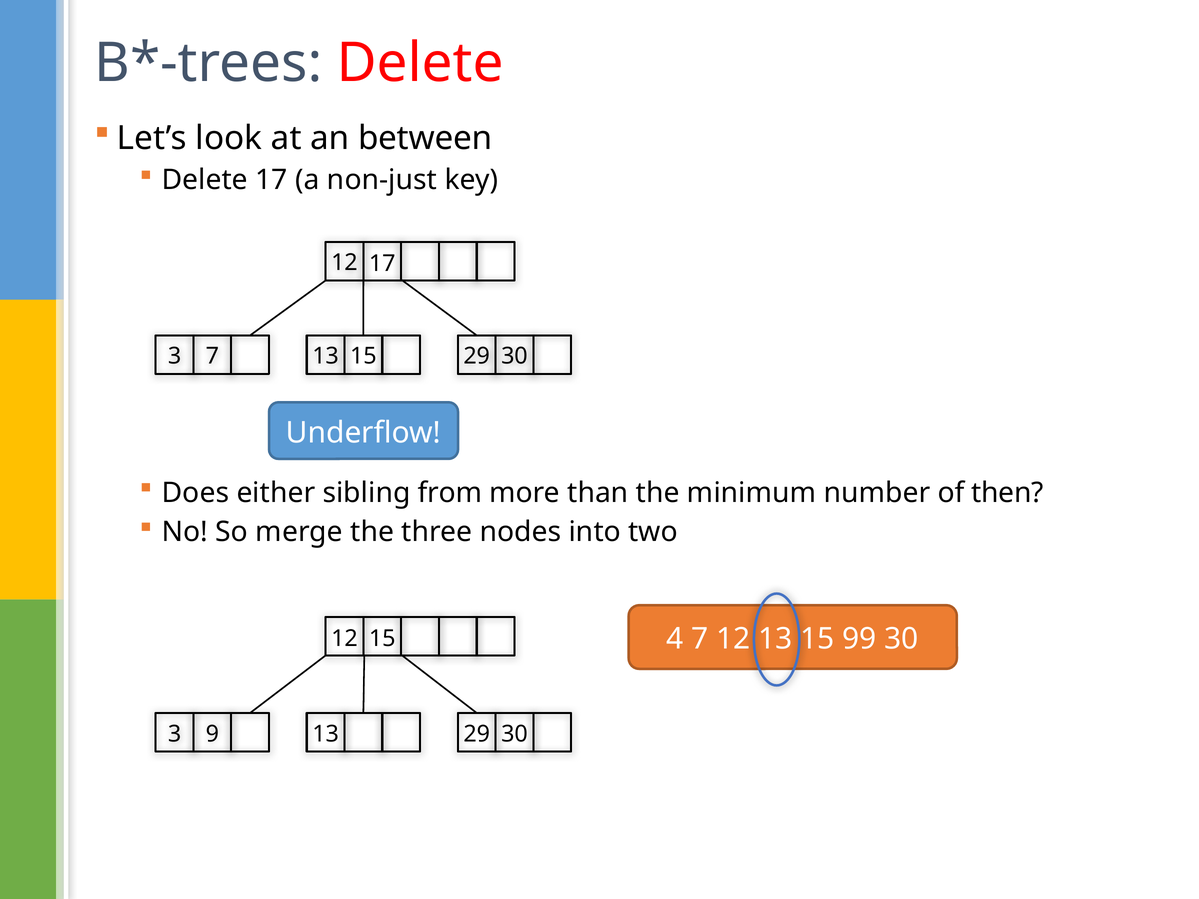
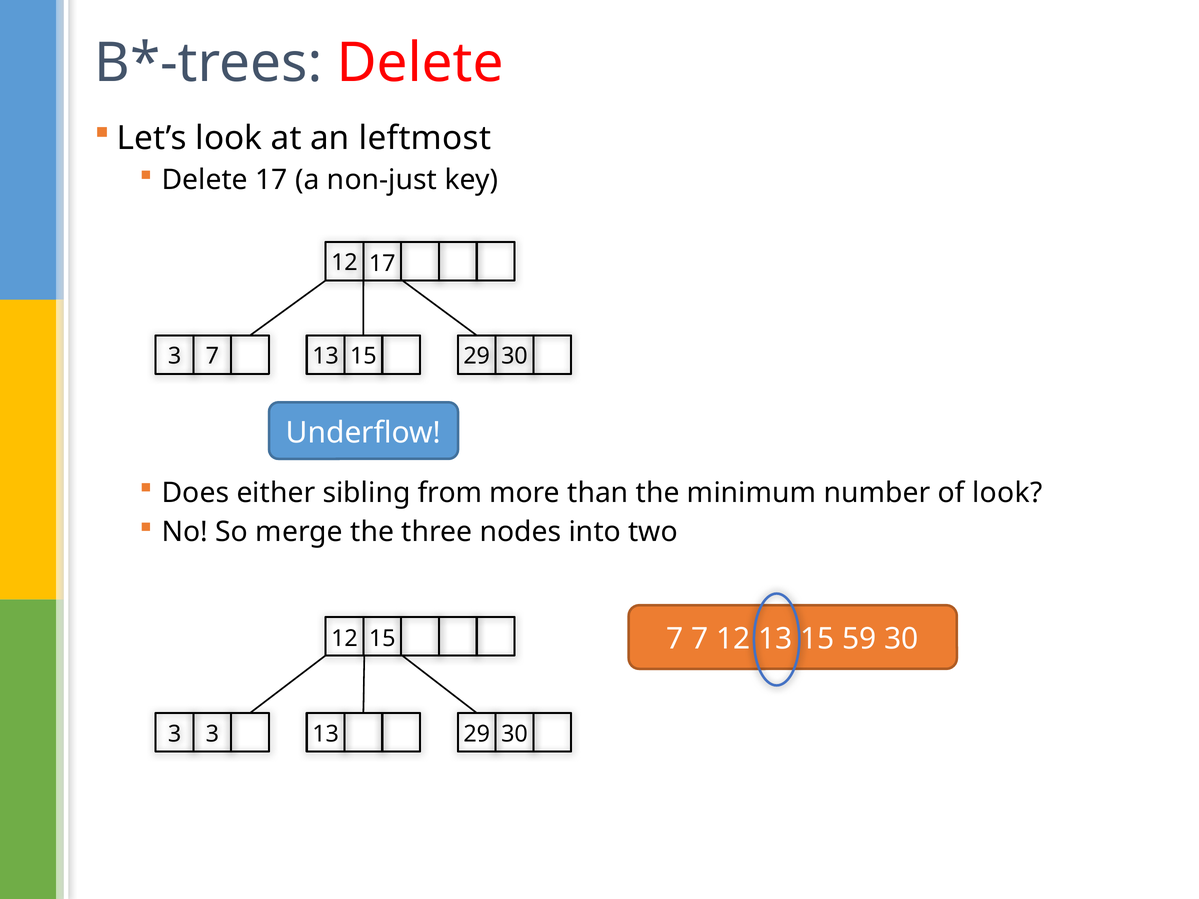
between: between -> leftmost
of then: then -> look
15 4: 4 -> 7
99: 99 -> 59
3 9: 9 -> 3
